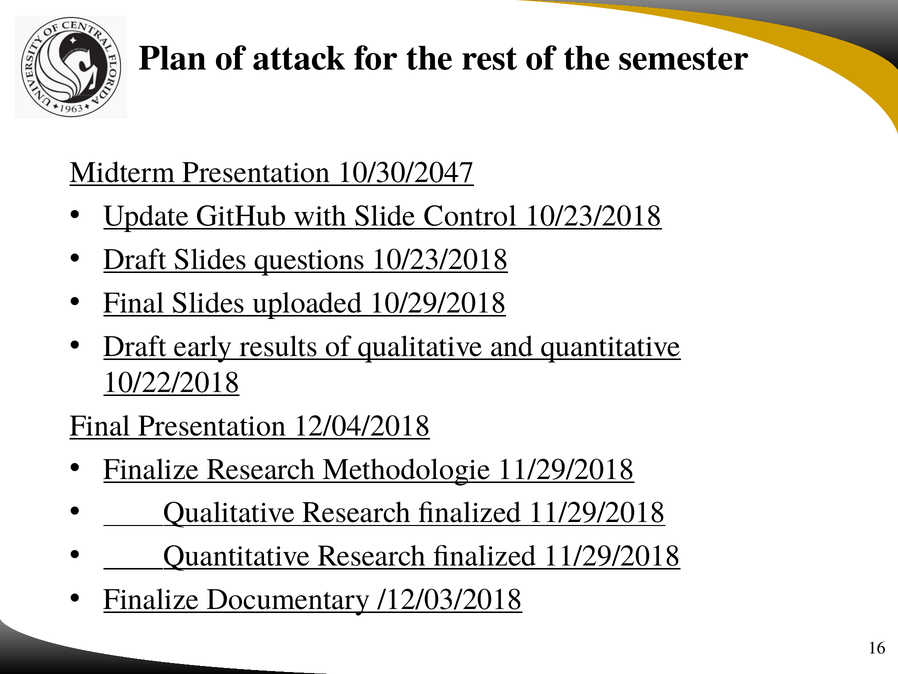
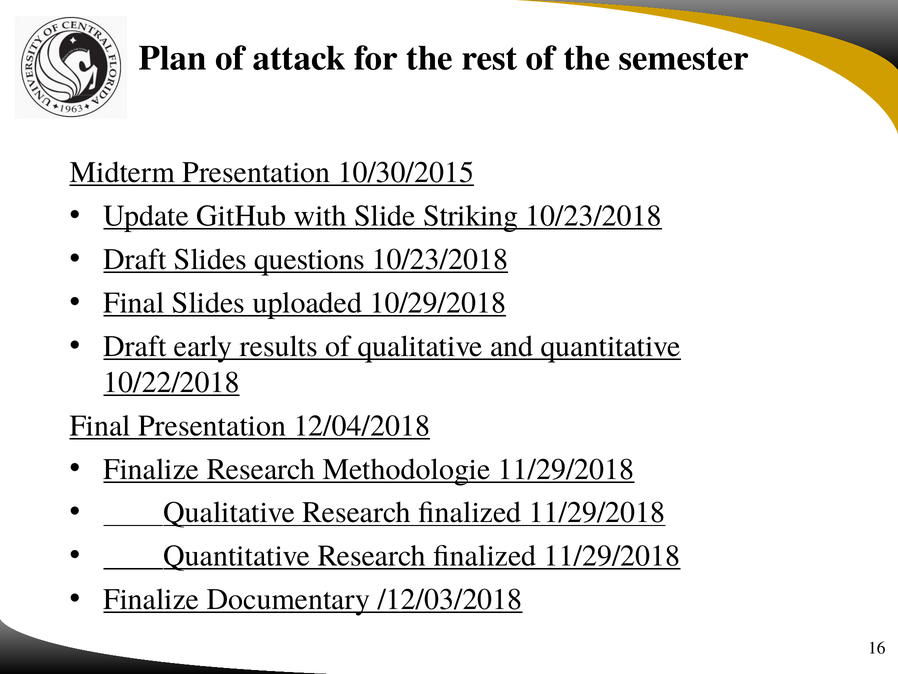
10/30/2047: 10/30/2047 -> 10/30/2015
Control: Control -> Striking
